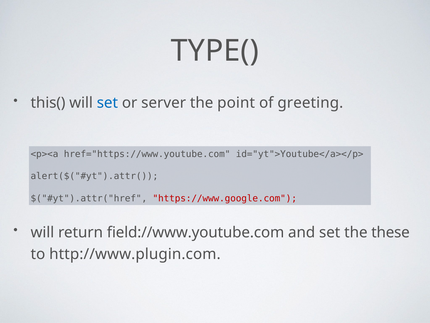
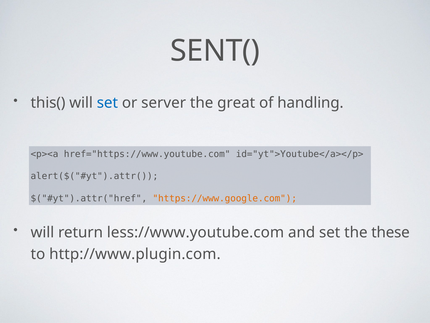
TYPE(: TYPE( -> SENT(
point: point -> great
greeting: greeting -> handling
https://www.google.com colour: red -> orange
field://www.youtube.com: field://www.youtube.com -> less://www.youtube.com
